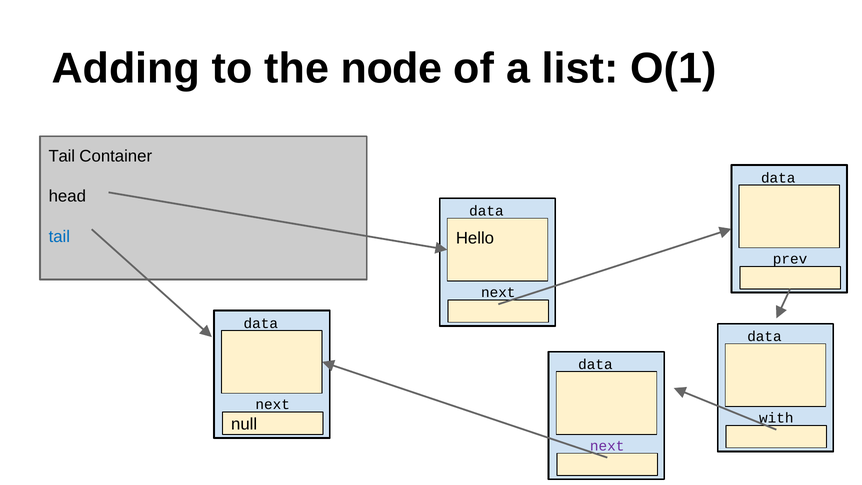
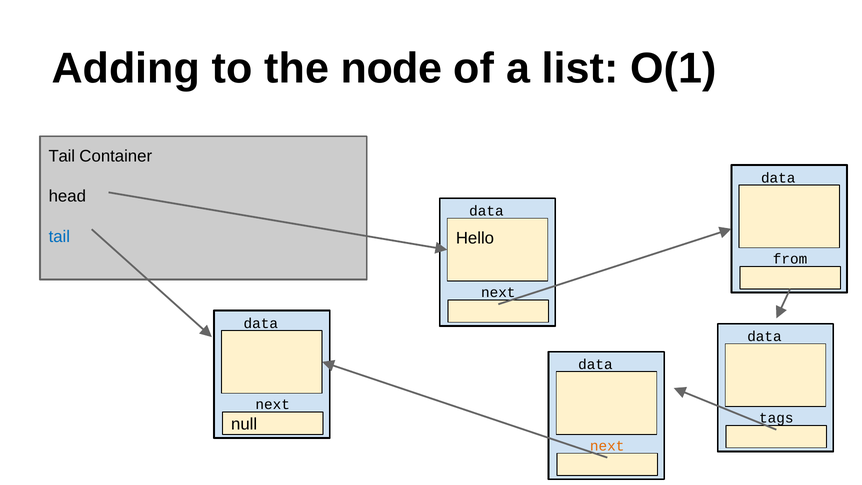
prev: prev -> from
with: with -> tags
next at (607, 446) colour: purple -> orange
